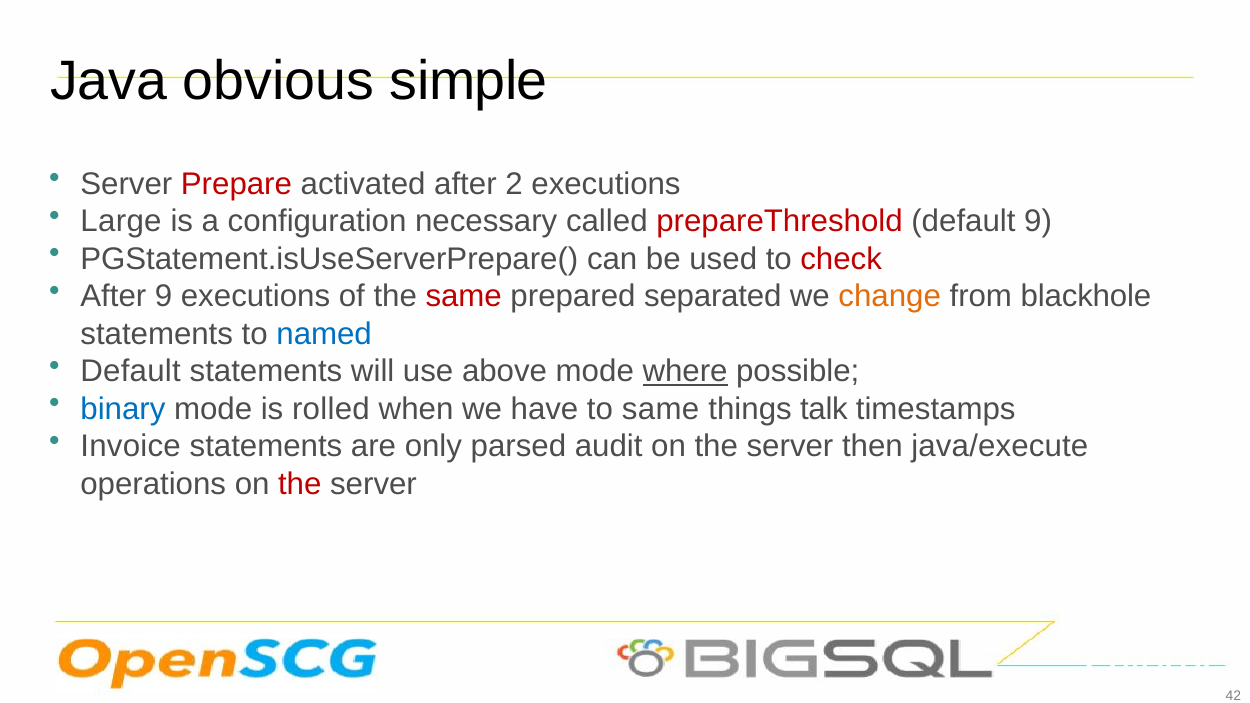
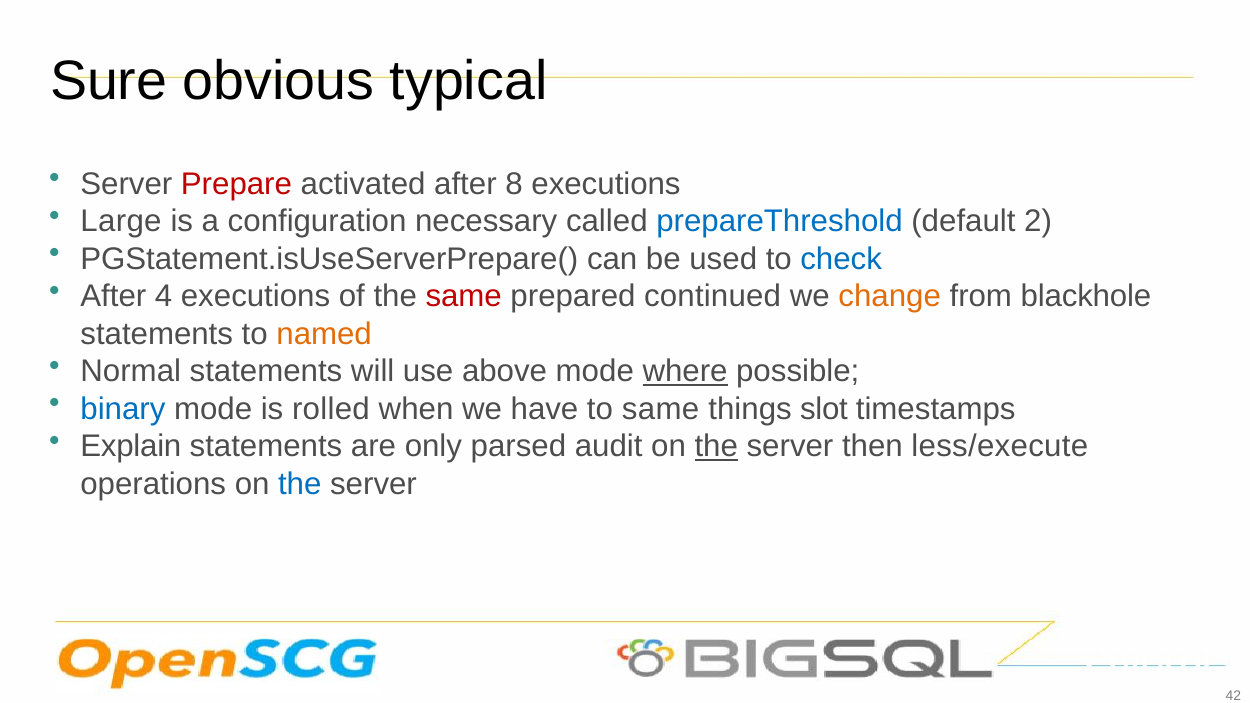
Java: Java -> Sure
simple: simple -> typical
2: 2 -> 8
prepareThreshold colour: red -> blue
default 9: 9 -> 2
check colour: red -> blue
After 9: 9 -> 4
separated: separated -> continued
named colour: blue -> orange
Default at (131, 371): Default -> Normal
talk: talk -> slot
Invoice: Invoice -> Explain
the at (716, 446) underline: none -> present
java/execute: java/execute -> less/execute
the at (300, 484) colour: red -> blue
